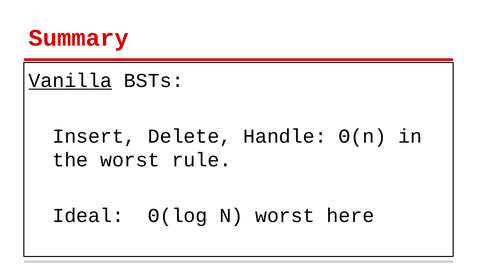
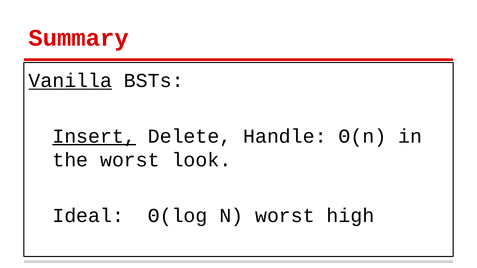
Insert underline: none -> present
rule: rule -> look
here: here -> high
